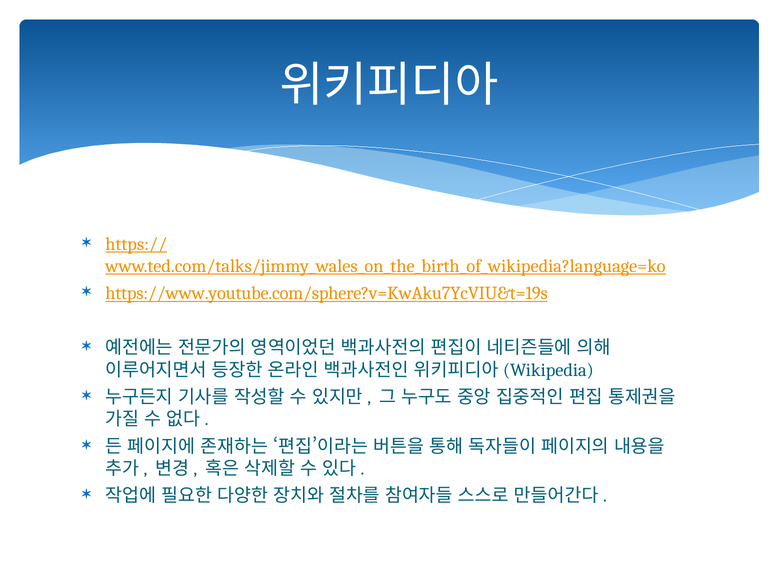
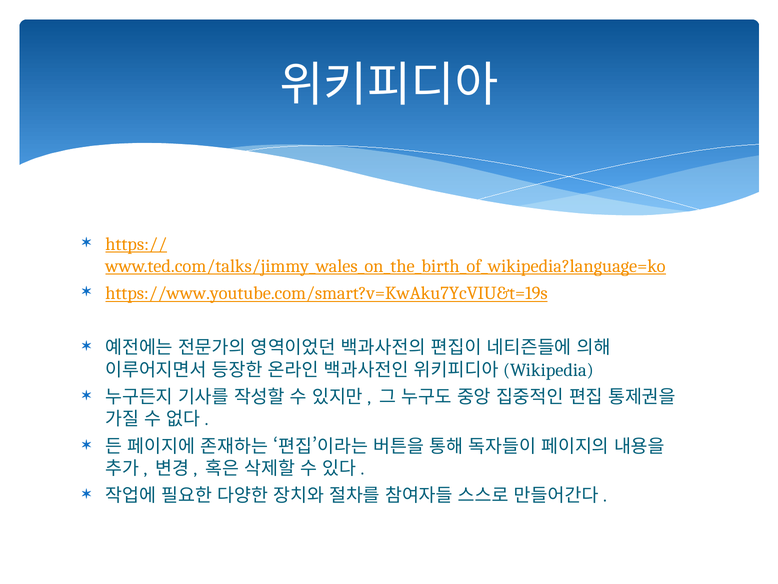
https://www.youtube.com/sphere?v=KwAku7YcVIU&t=19s: https://www.youtube.com/sphere?v=KwAku7YcVIU&t=19s -> https://www.youtube.com/smart?v=KwAku7YcVIU&t=19s
